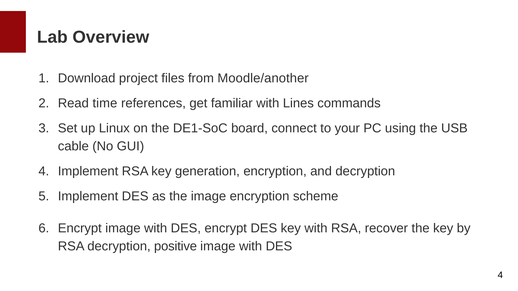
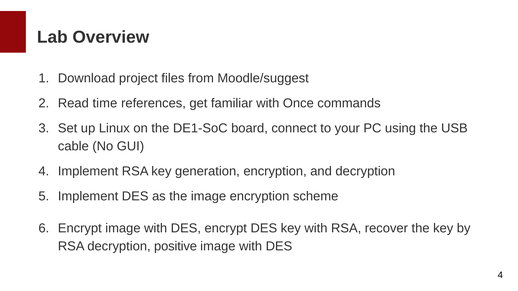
Moodle/another: Moodle/another -> Moodle/suggest
Lines: Lines -> Once
